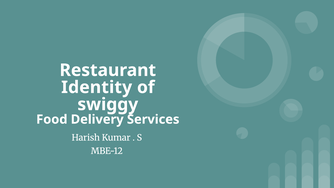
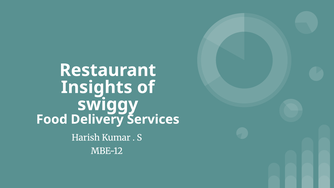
Identity: Identity -> Insights
